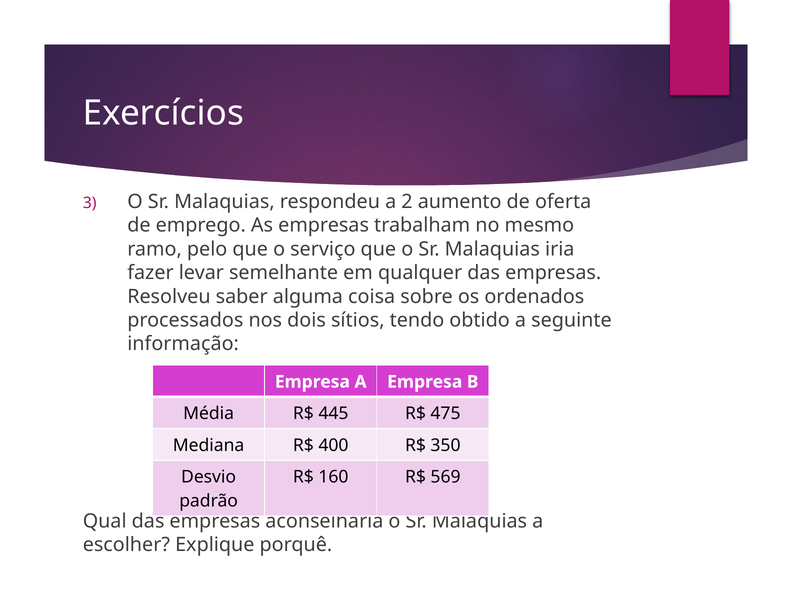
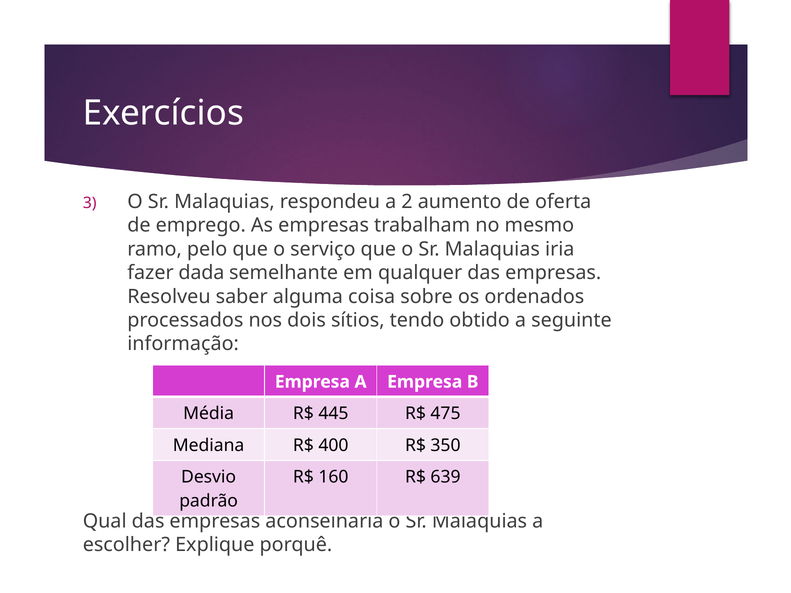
levar: levar -> dada
569: 569 -> 639
